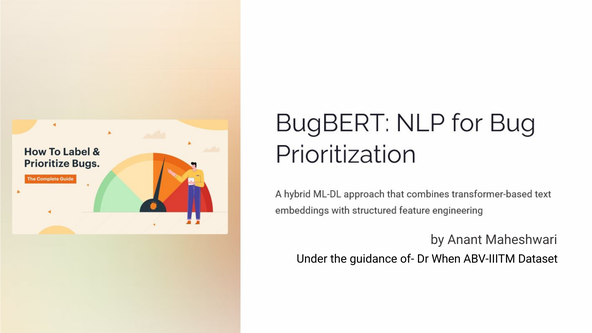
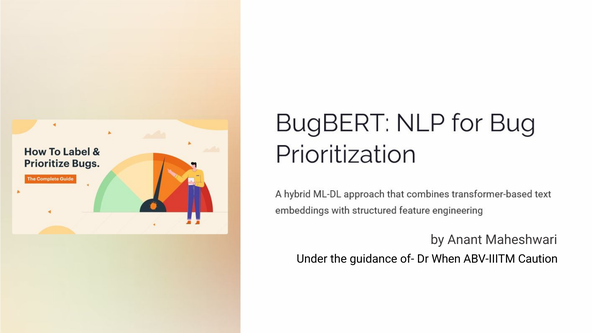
Dataset: Dataset -> Caution
